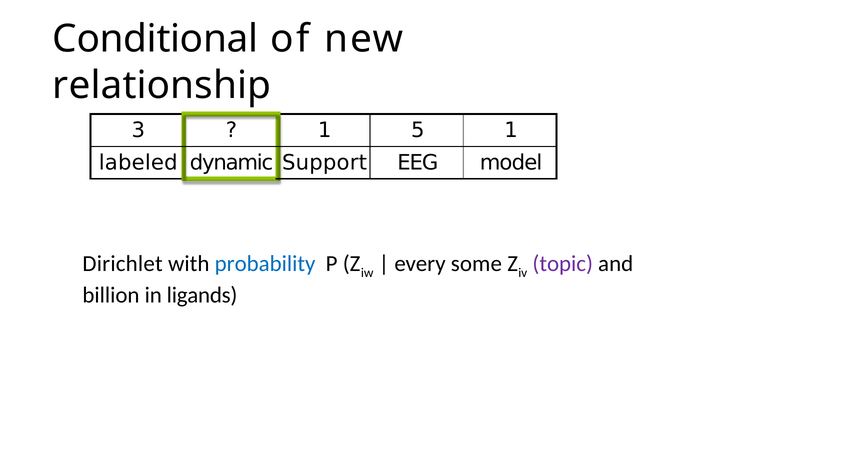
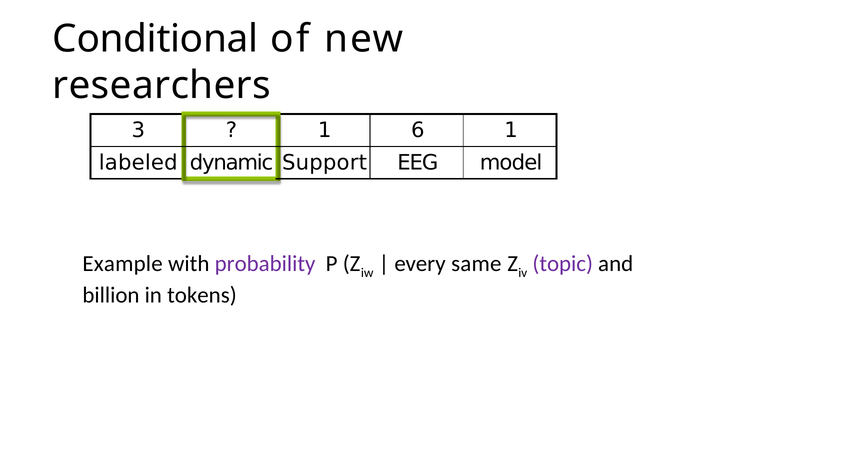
relationship: relationship -> researchers
5: 5 -> 6
Dirichlet: Dirichlet -> Example
probability colour: blue -> purple
some: some -> same
ligands: ligands -> tokens
